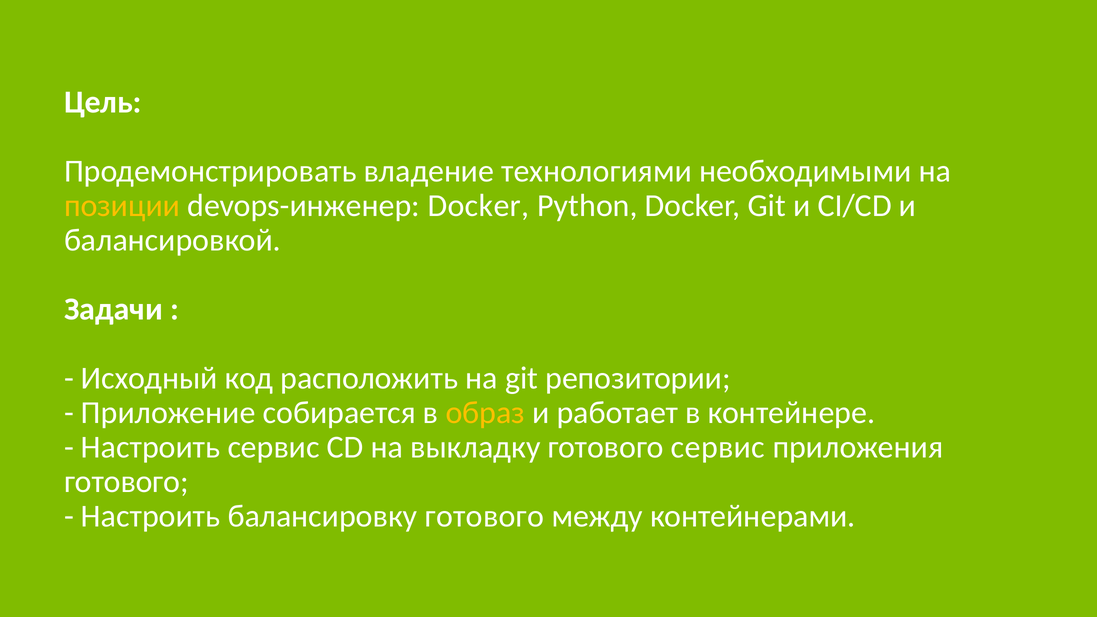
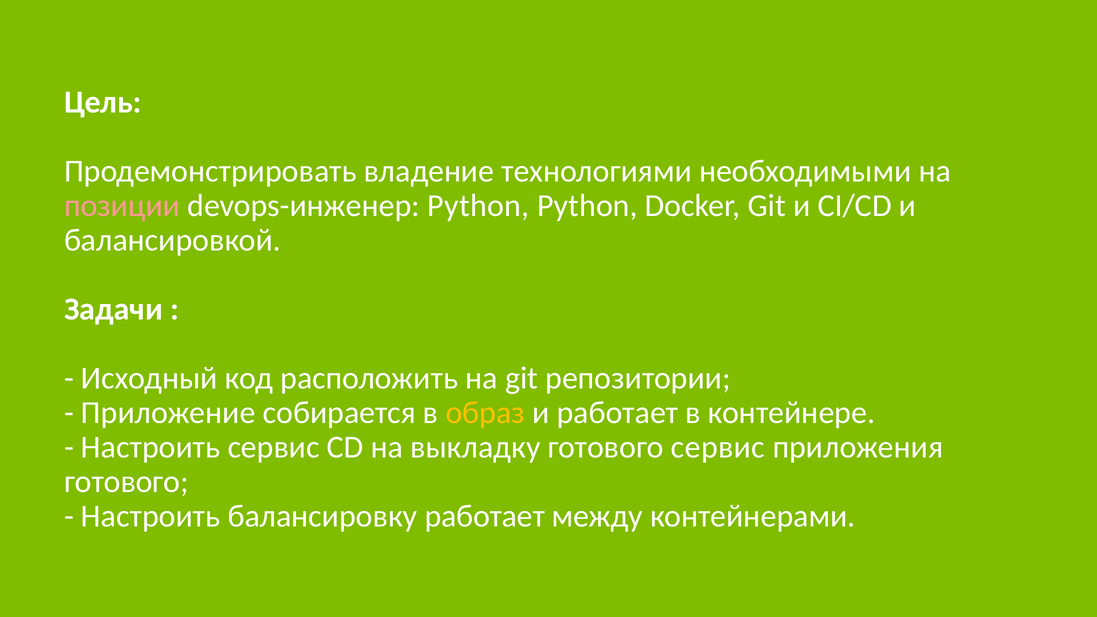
позиции colour: yellow -> pink
devops-инженер Docker: Docker -> Python
балансировку готового: готового -> работает
